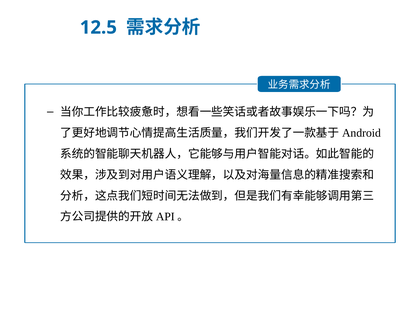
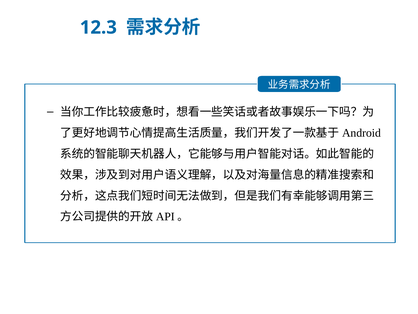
12.5: 12.5 -> 12.3
